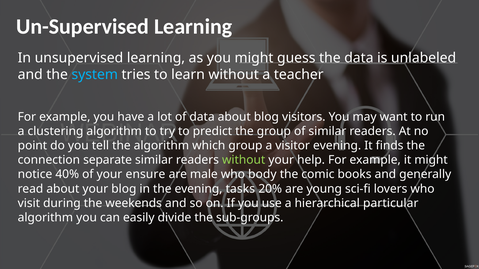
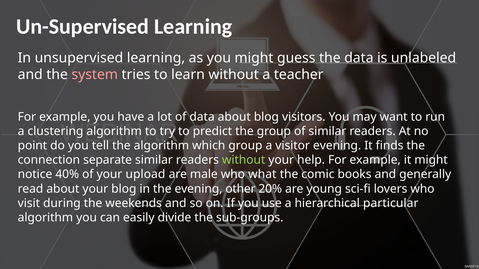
system colour: light blue -> pink
ensure: ensure -> upload
body: body -> what
tasks: tasks -> other
